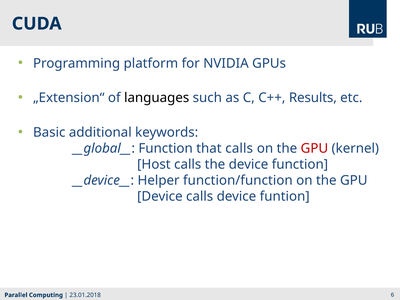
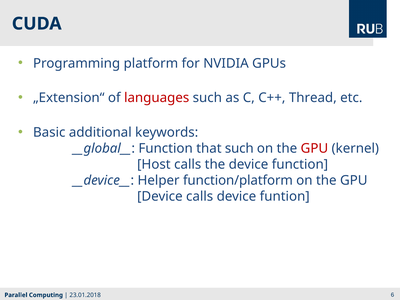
languages colour: black -> red
Results: Results -> Thread
that calls: calls -> such
function/function: function/function -> function/platform
